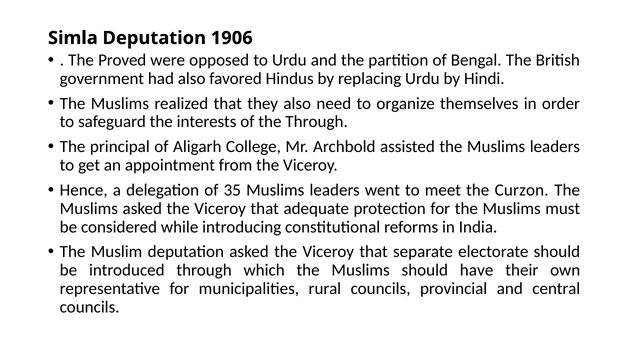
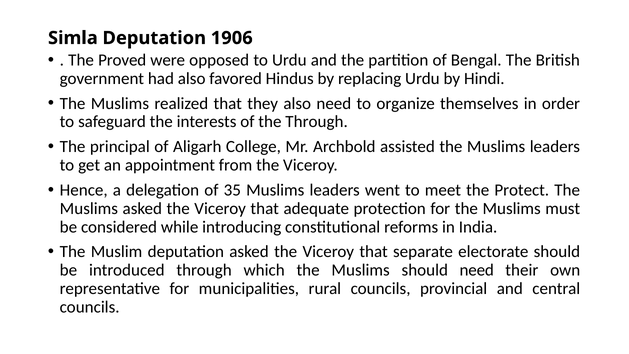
Curzon: Curzon -> Protect
should have: have -> need
